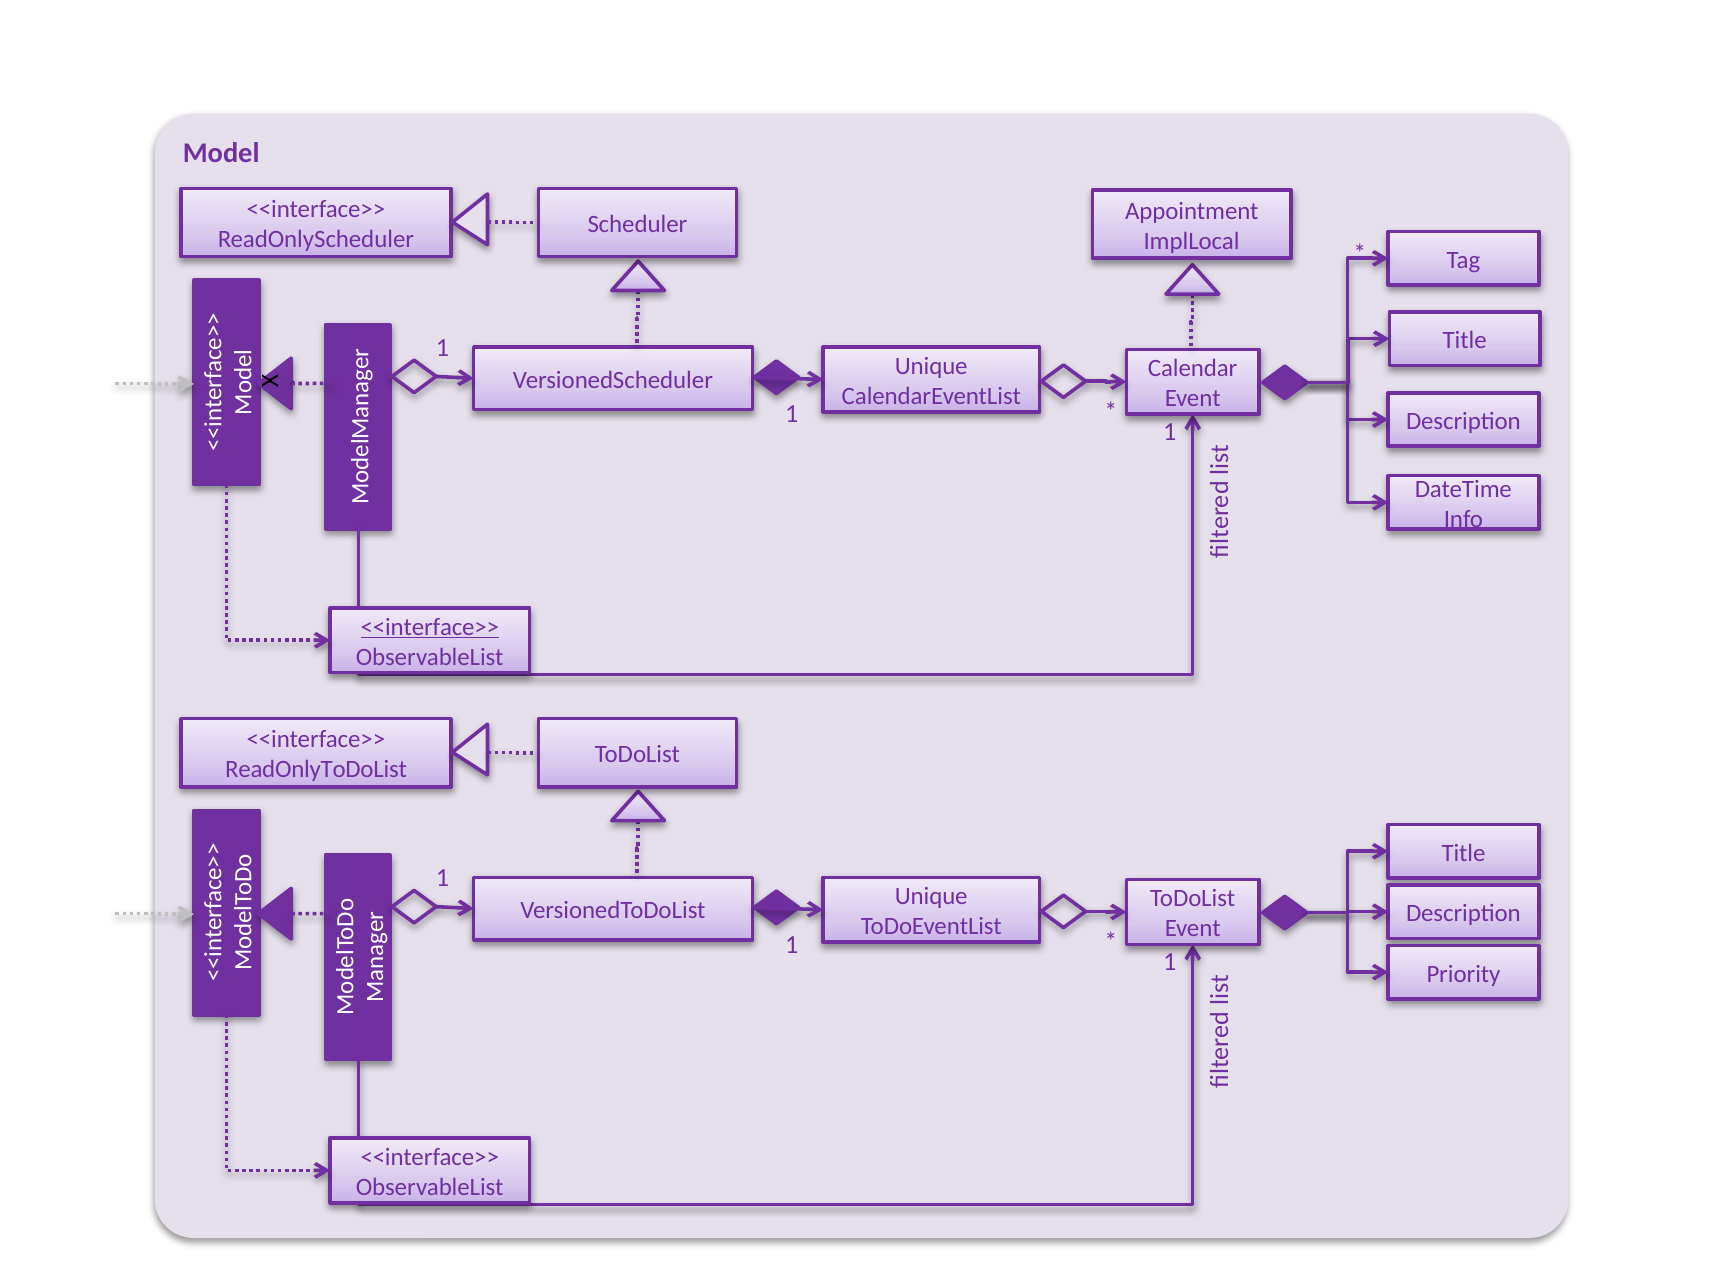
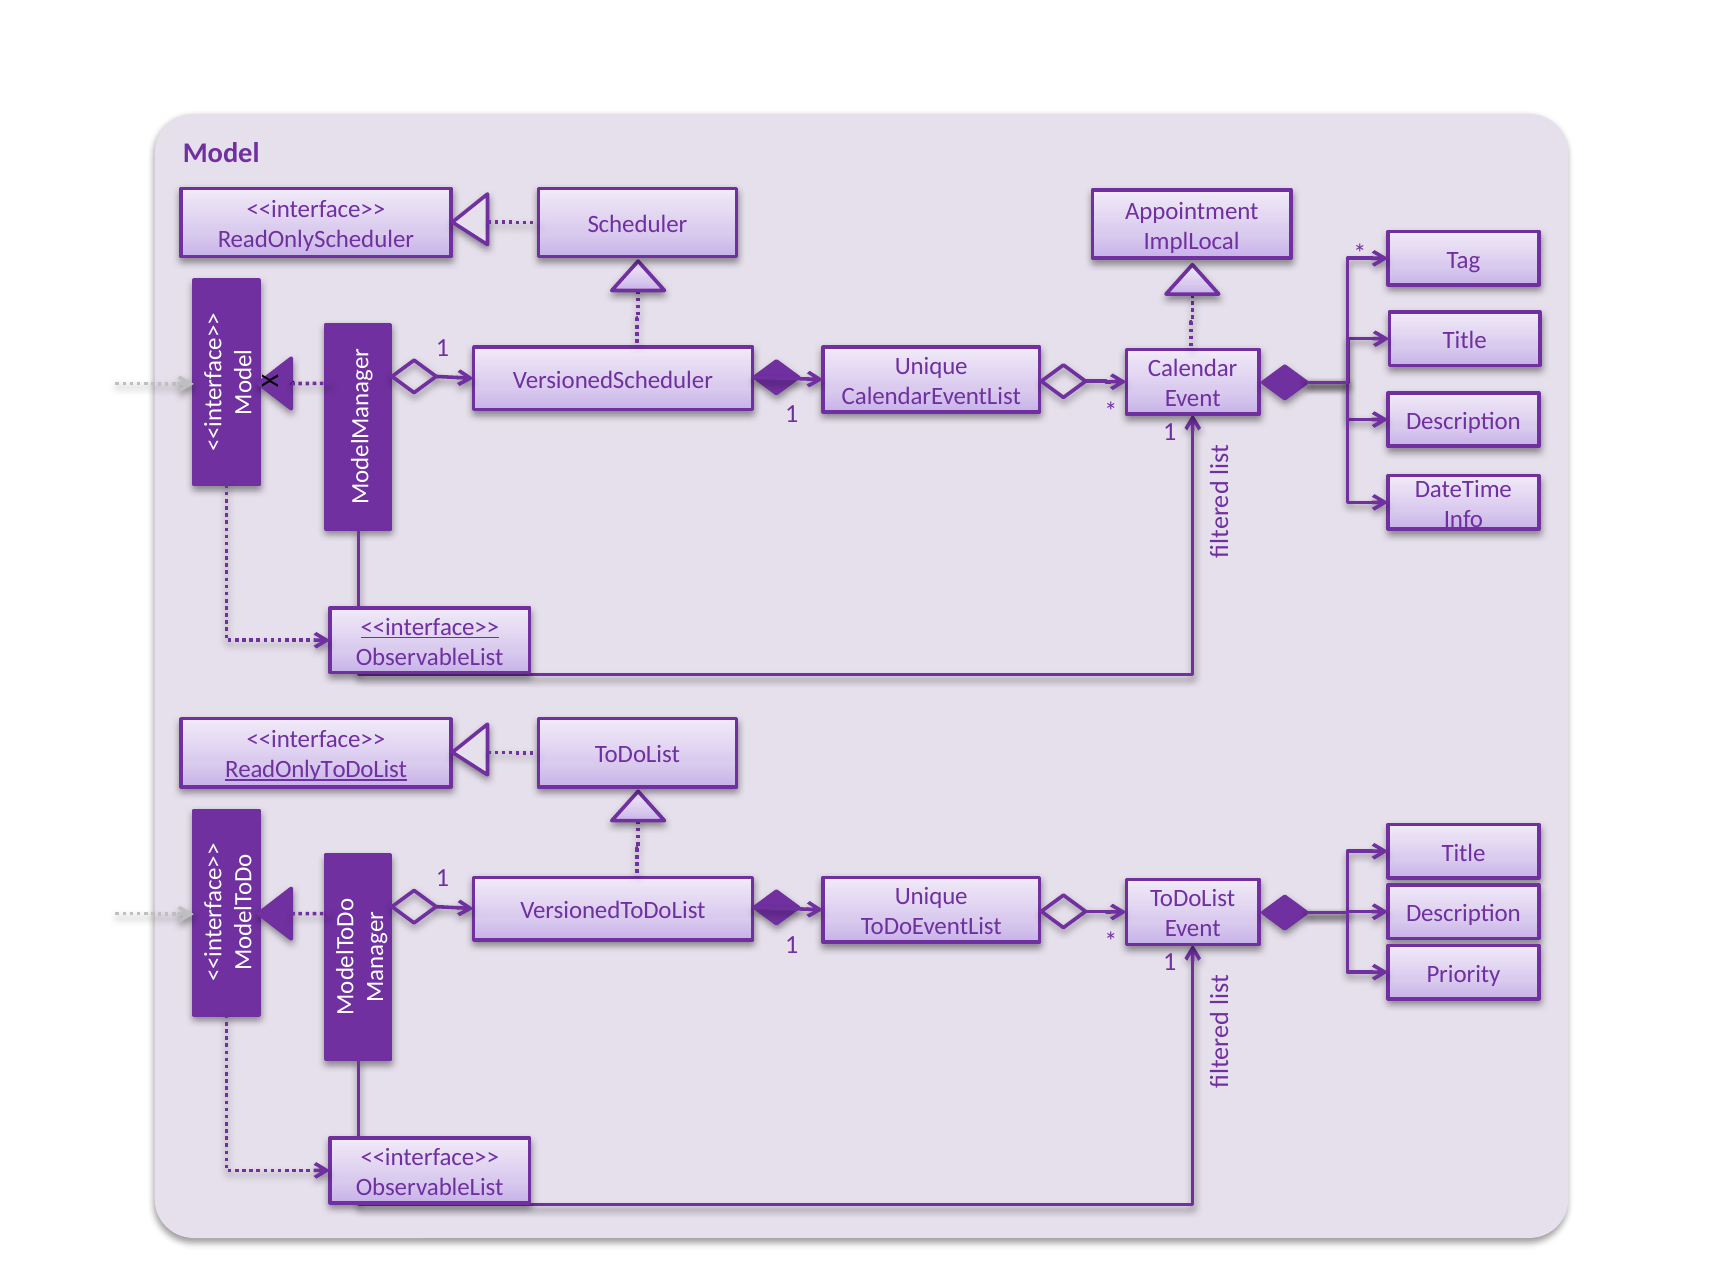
ReadOnlyToDoList underline: none -> present
